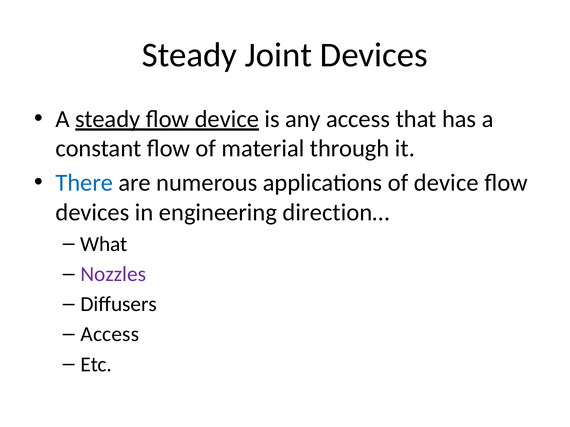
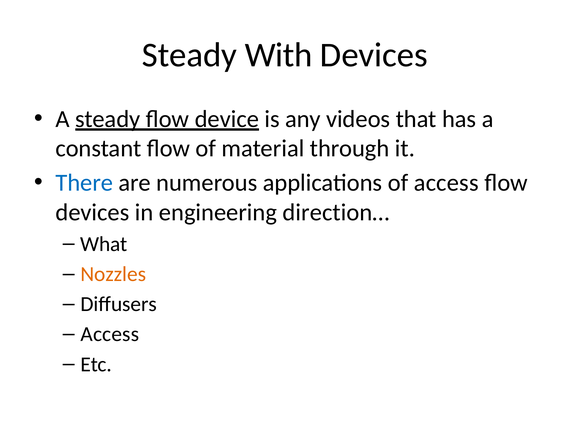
Joint: Joint -> With
any access: access -> videos
of device: device -> access
Nozzles colour: purple -> orange
